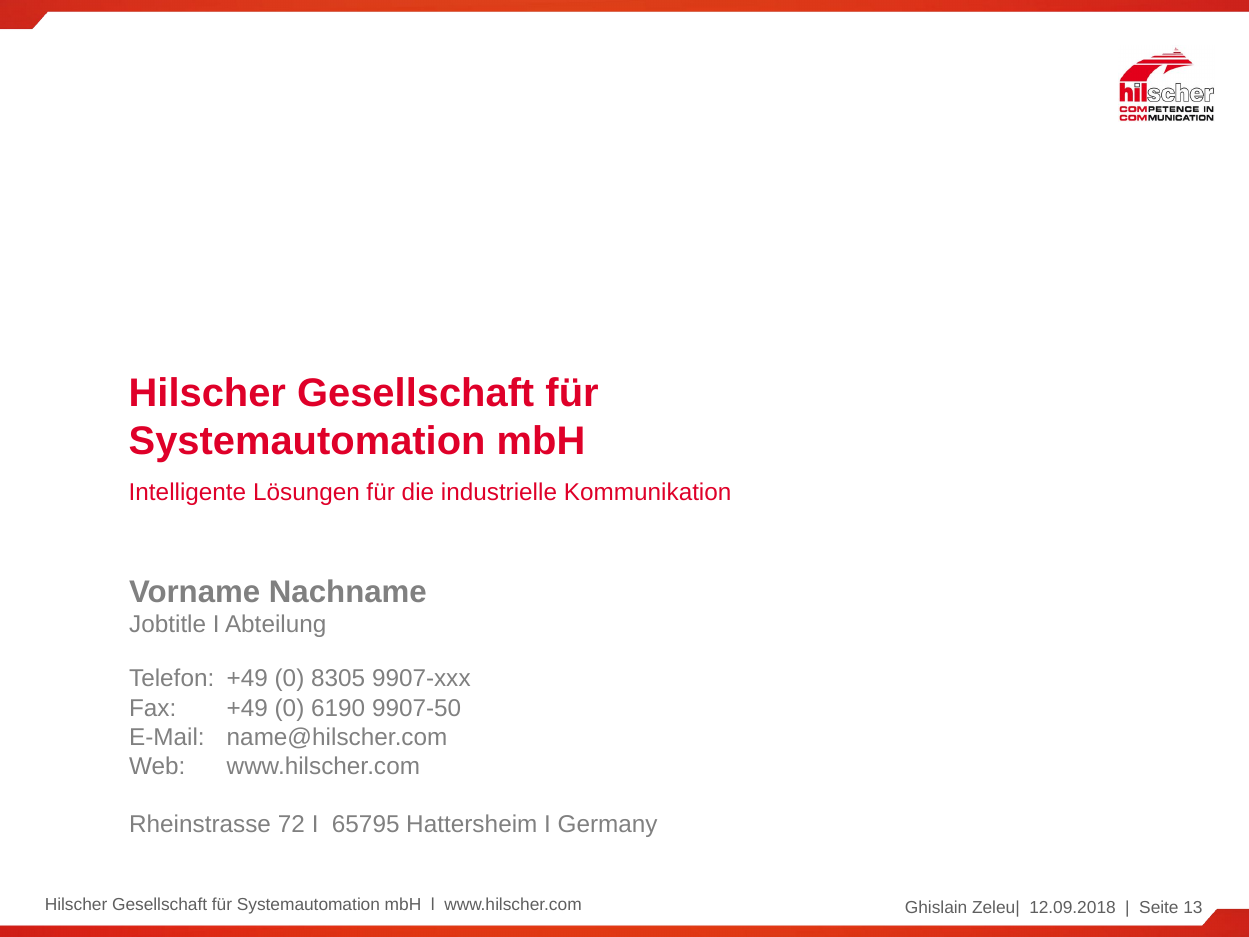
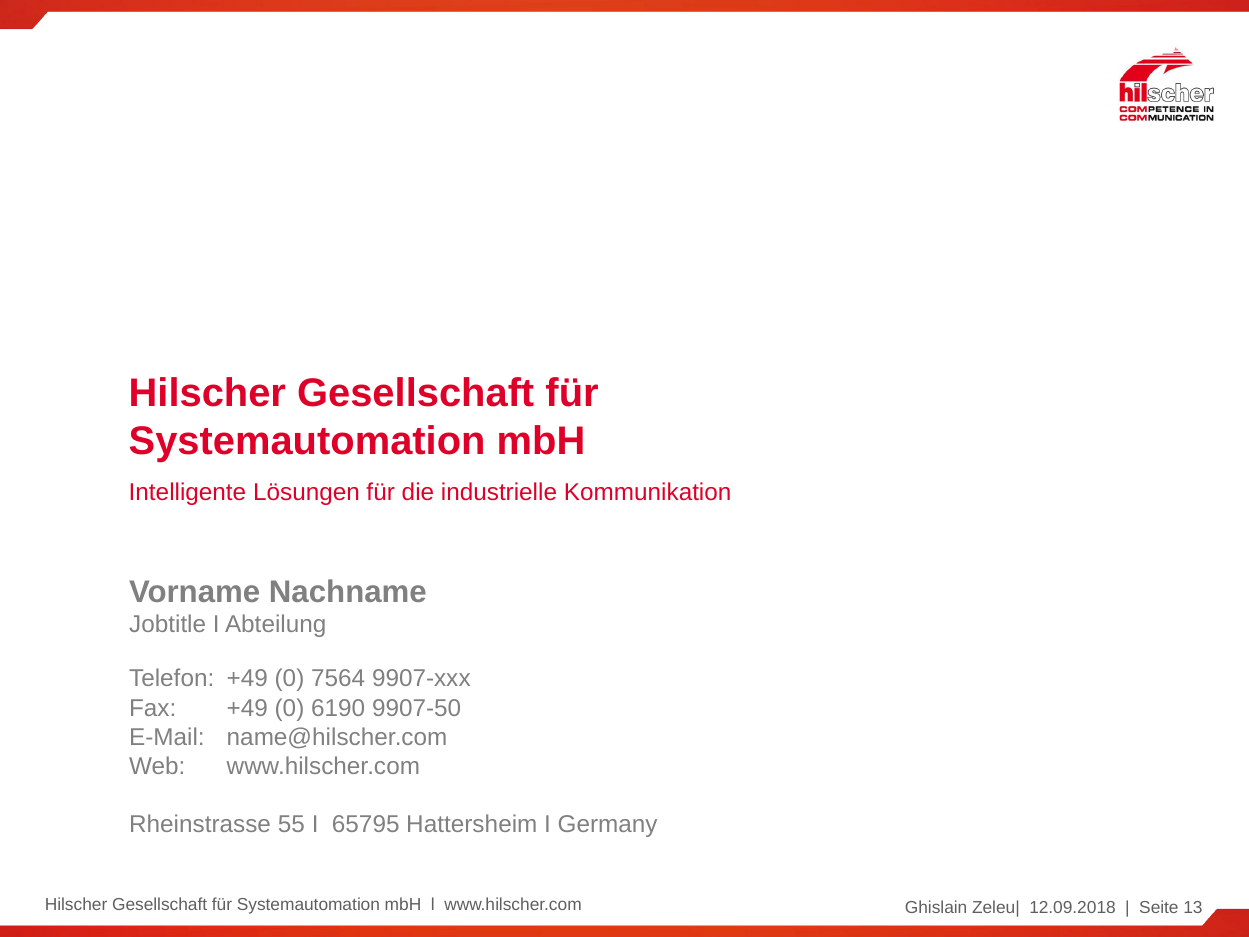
8305: 8305 -> 7564
72: 72 -> 55
